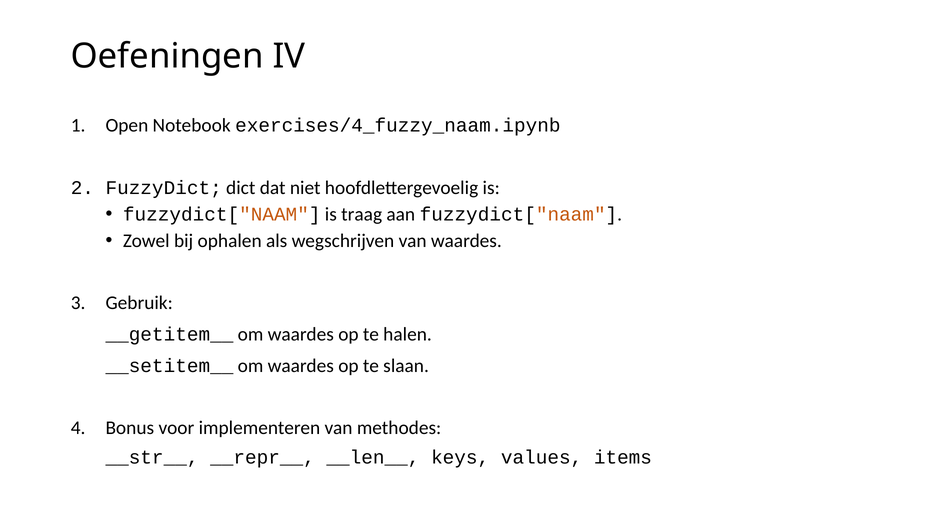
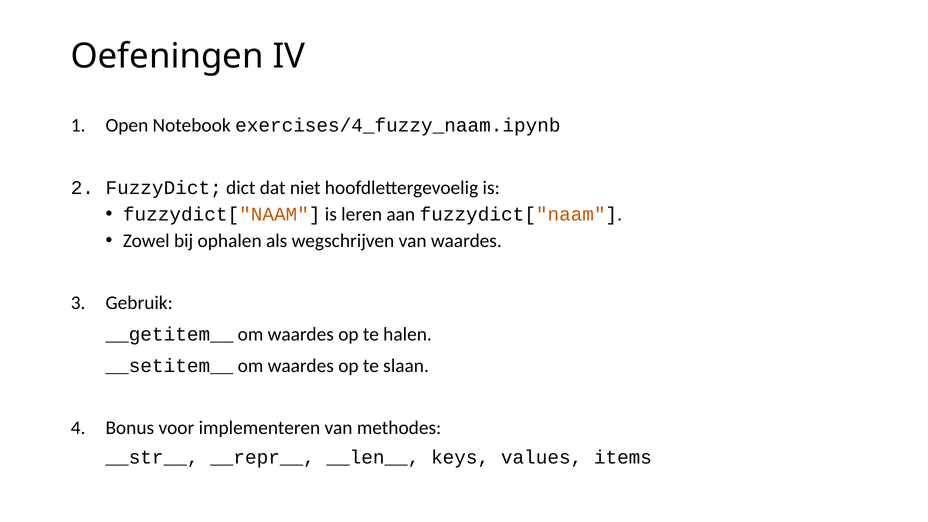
traag: traag -> leren
